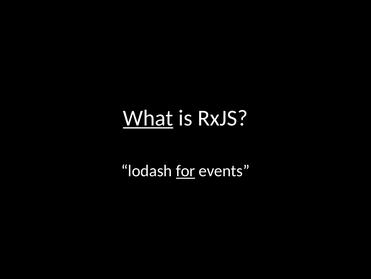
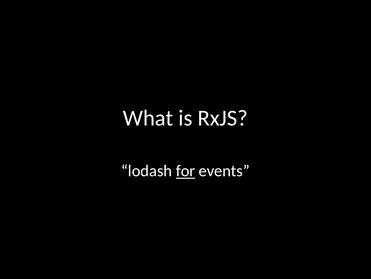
What underline: present -> none
